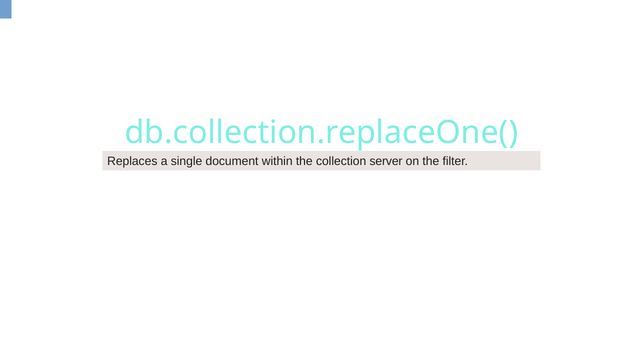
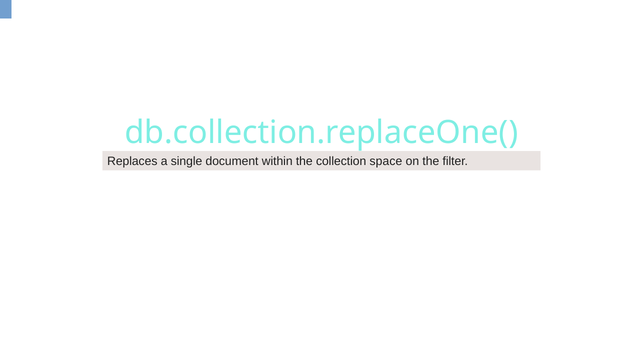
server: server -> space
